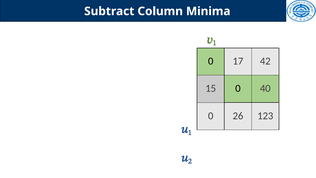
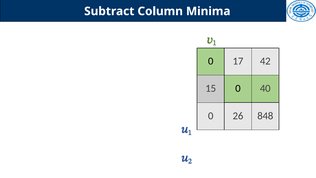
123: 123 -> 848
